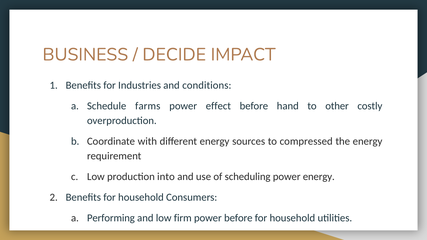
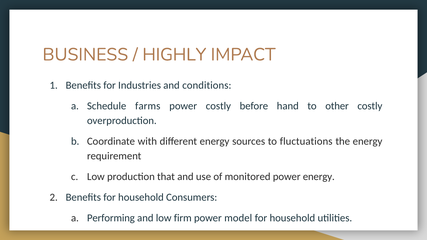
DECIDE: DECIDE -> HIGHLY
power effect: effect -> costly
compressed: compressed -> fluctuations
into: into -> that
scheduling: scheduling -> monitored
power before: before -> model
